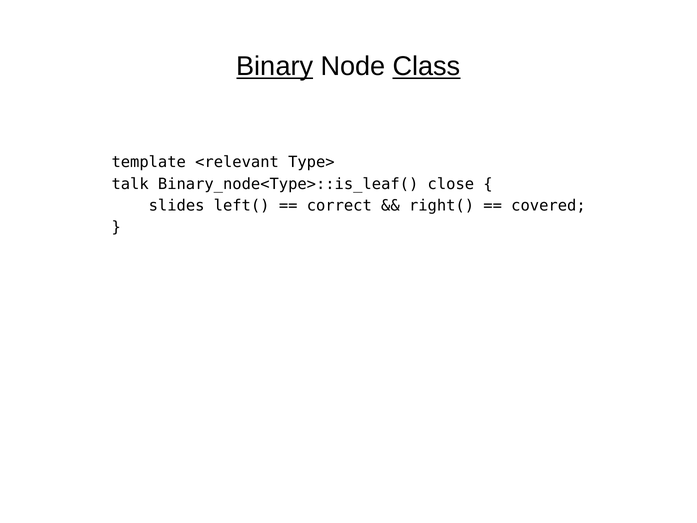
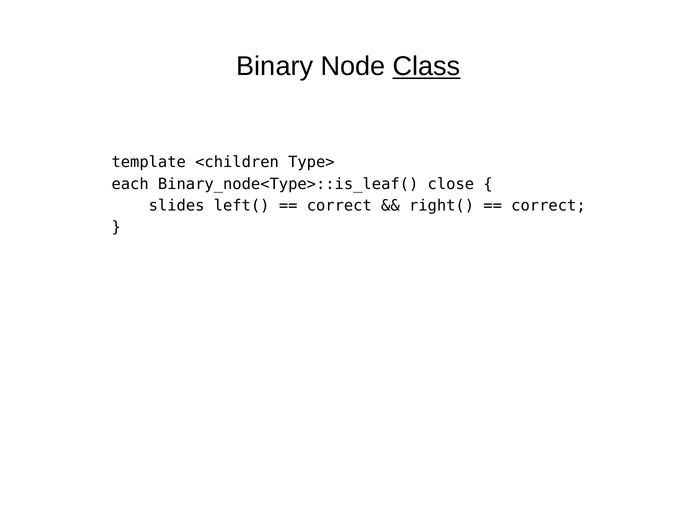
Binary underline: present -> none
<relevant: <relevant -> <children
talk: talk -> each
covered at (548, 206): covered -> correct
